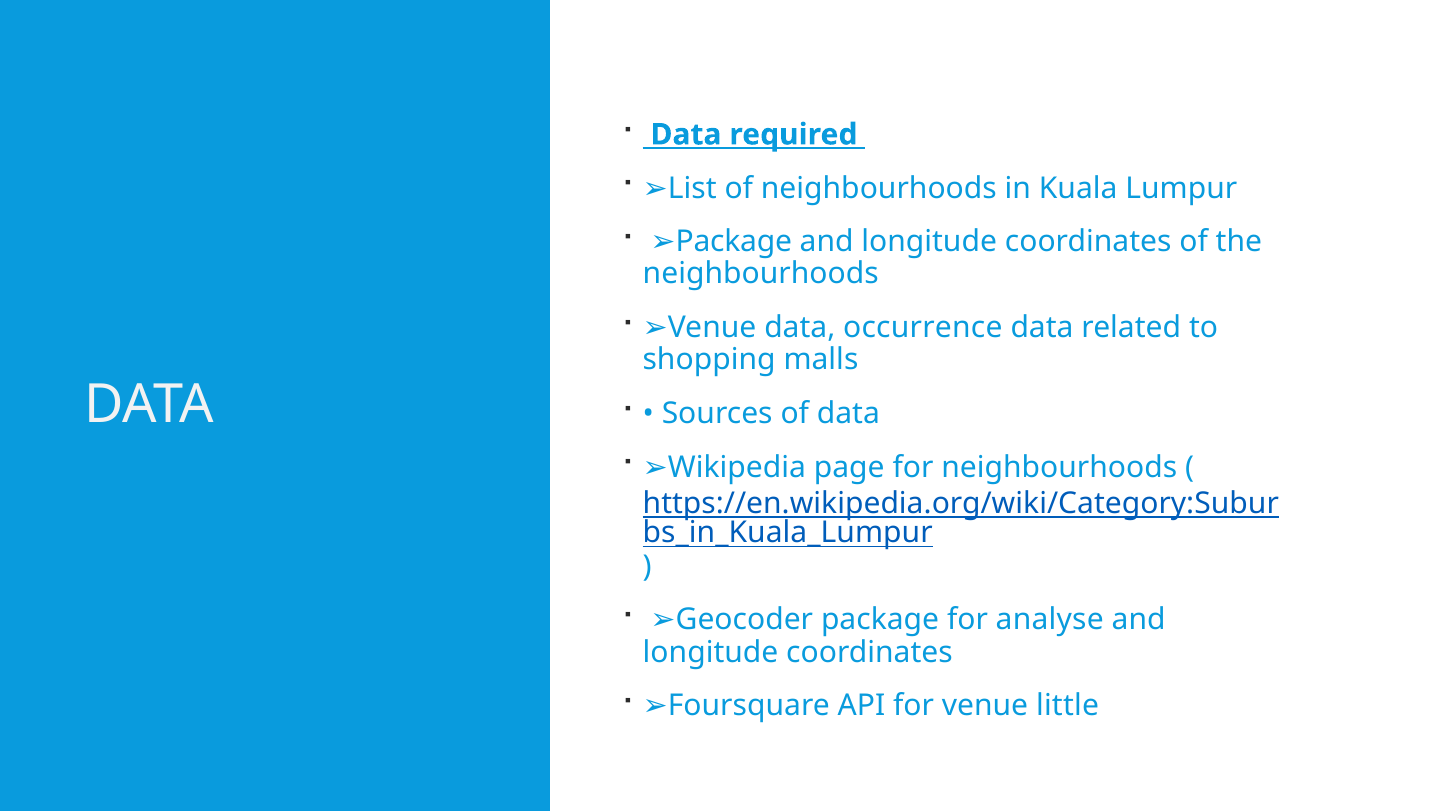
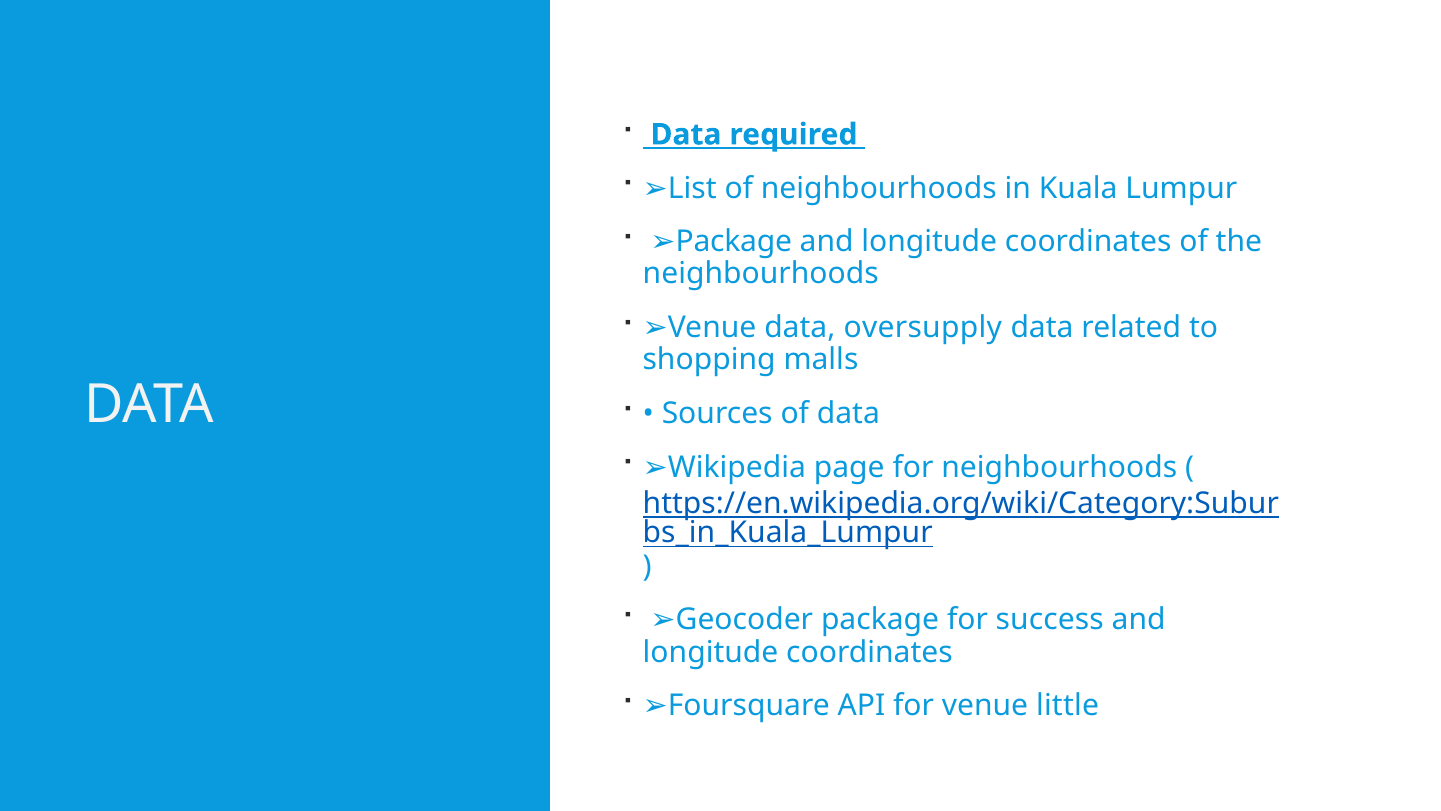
occurrence: occurrence -> oversupply
analyse: analyse -> success
